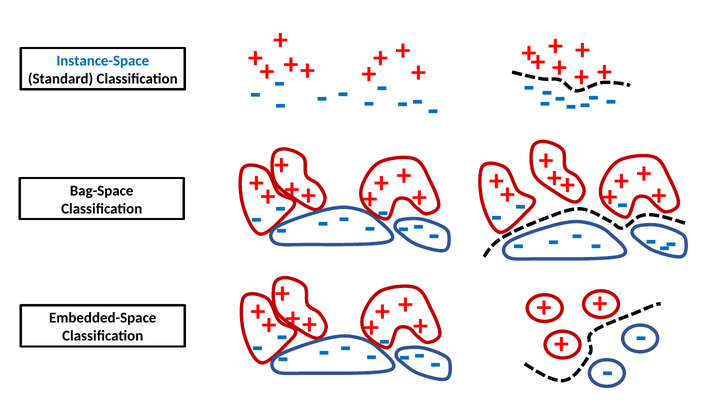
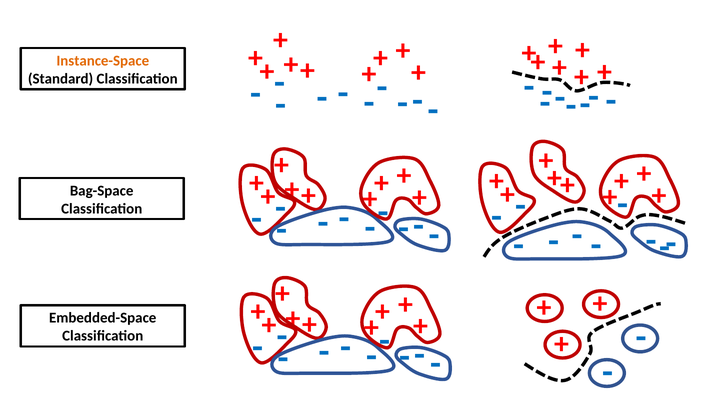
Instance-Space colour: blue -> orange
